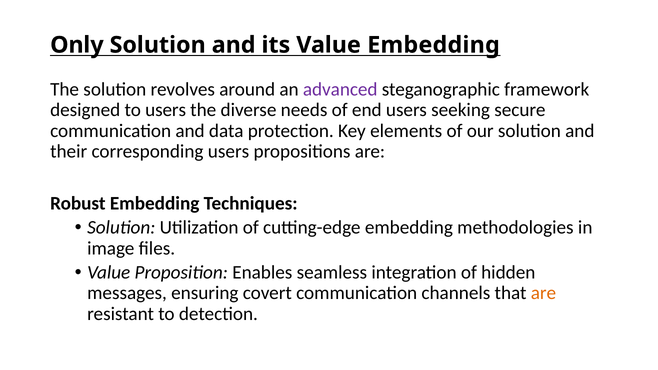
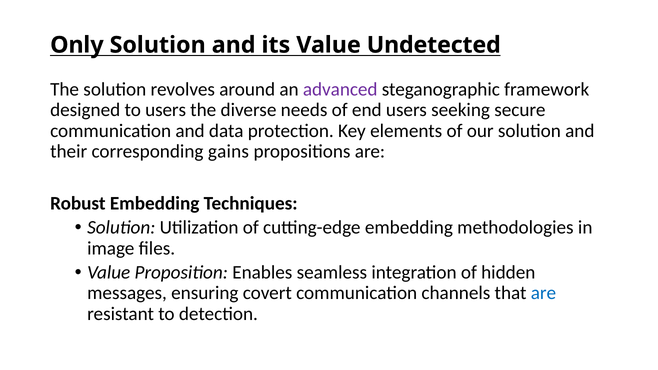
Value Embedding: Embedding -> Undetected
corresponding users: users -> gains
are at (543, 293) colour: orange -> blue
